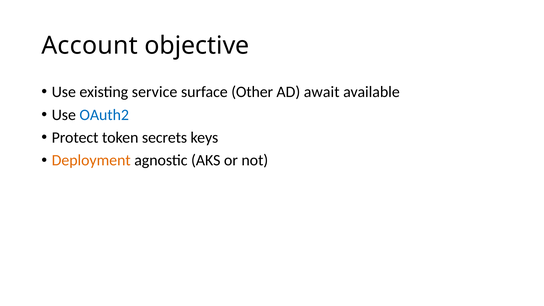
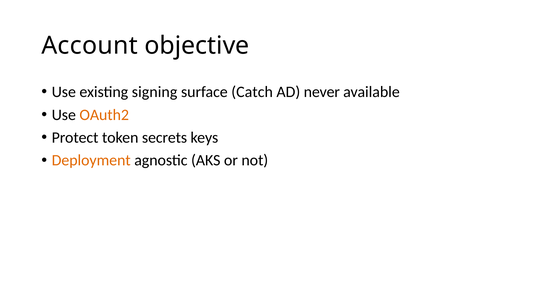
service: service -> signing
Other: Other -> Catch
await: await -> never
OAuth2 colour: blue -> orange
